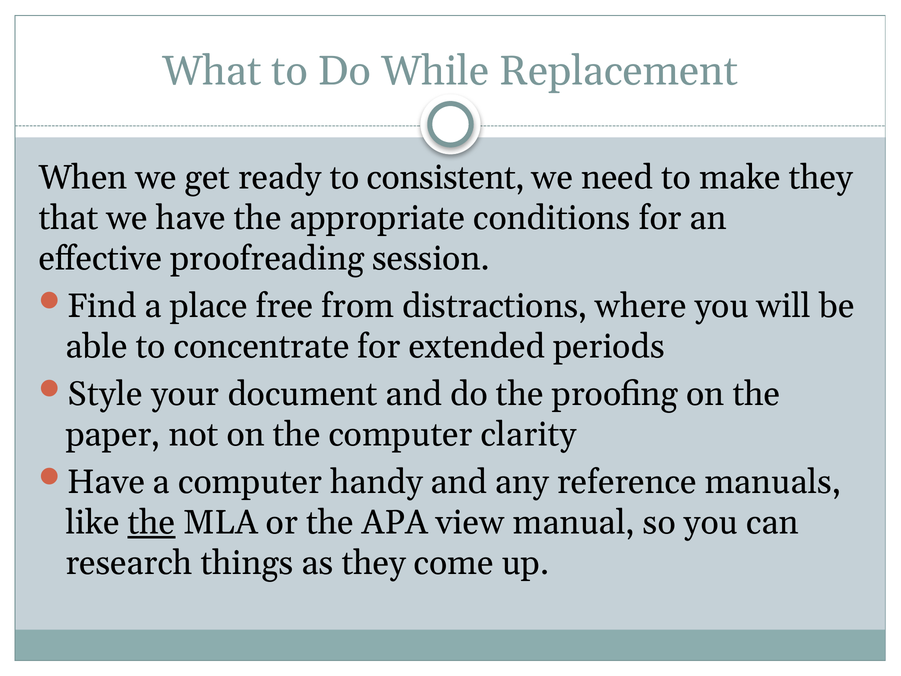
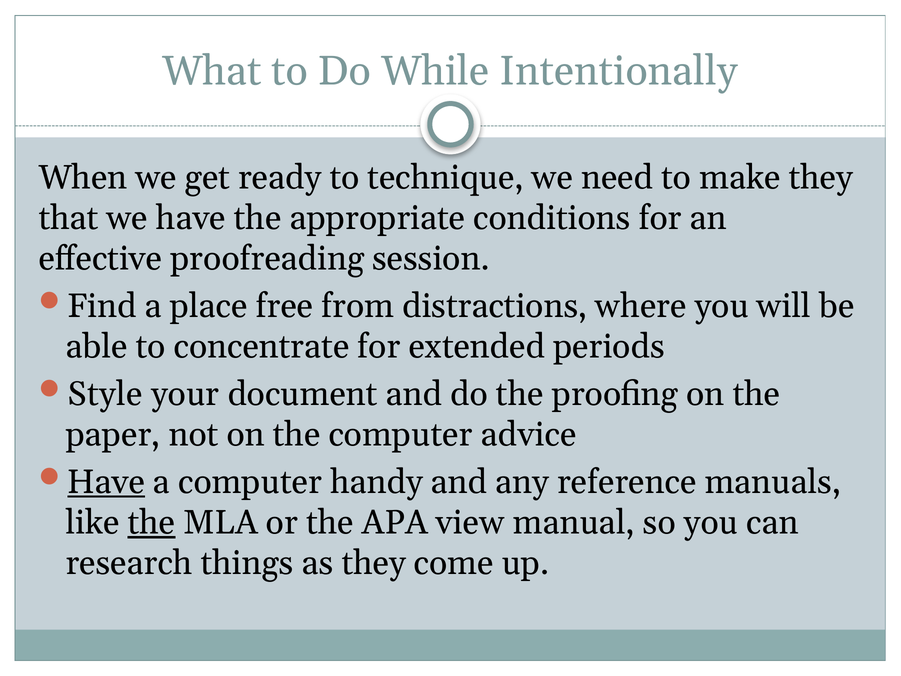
Replacement: Replacement -> Intentionally
consistent: consistent -> technique
clarity: clarity -> advice
Have at (106, 482) underline: none -> present
